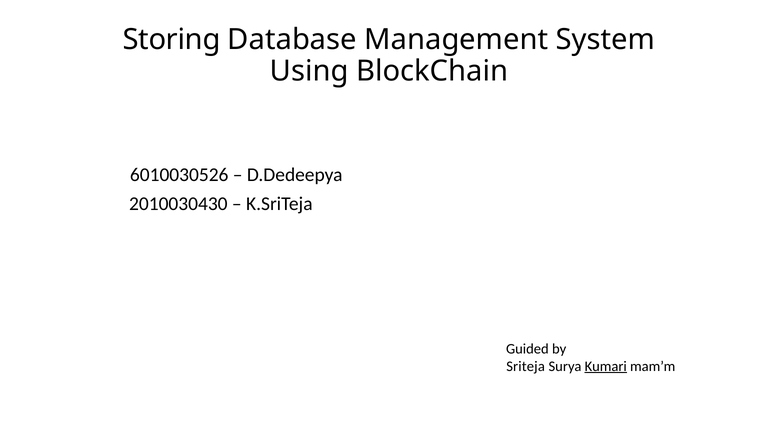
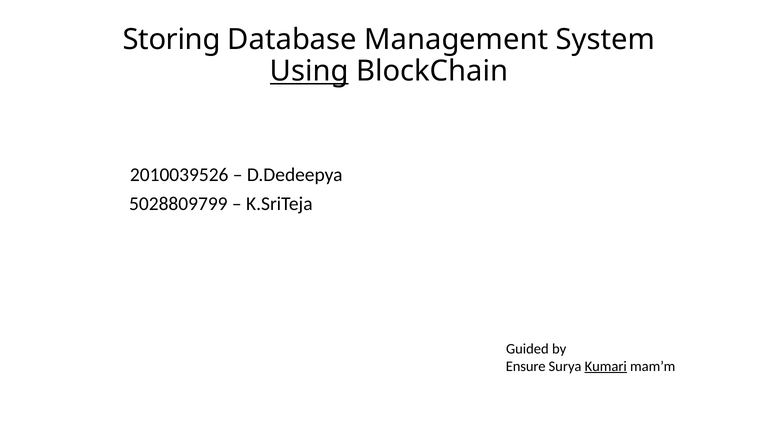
Using underline: none -> present
6010030526: 6010030526 -> 2010039526
2010030430: 2010030430 -> 5028809799
Sriteja: Sriteja -> Ensure
